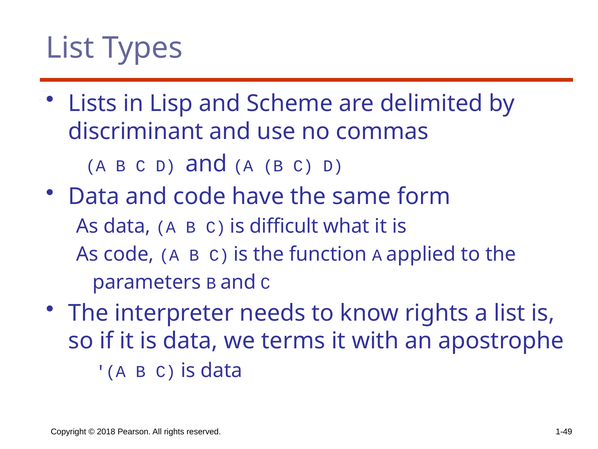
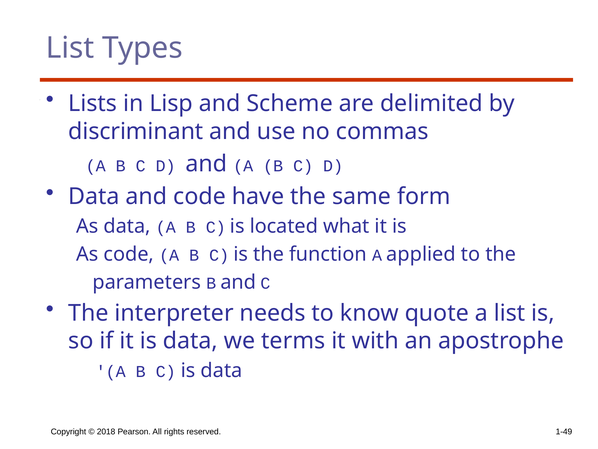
difficult: difficult -> located
know rights: rights -> quote
